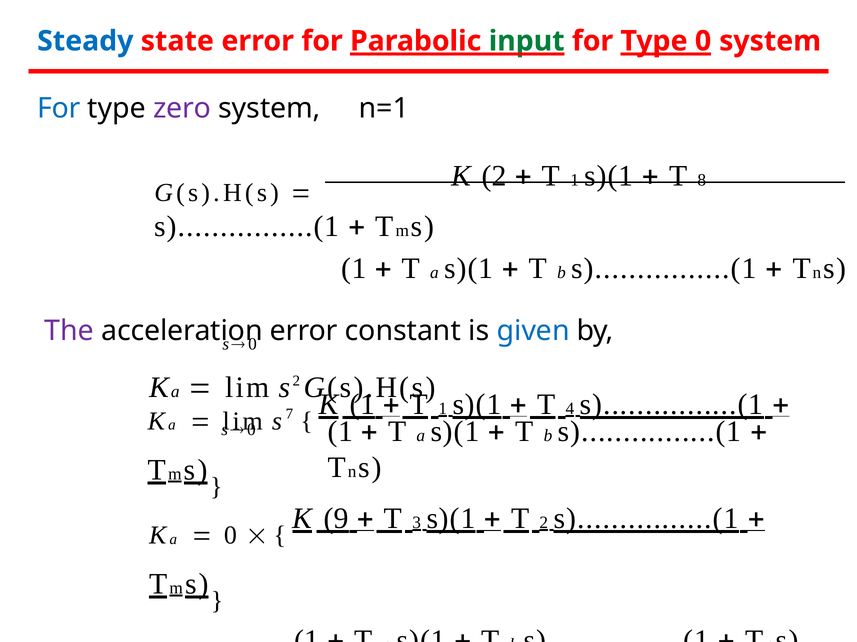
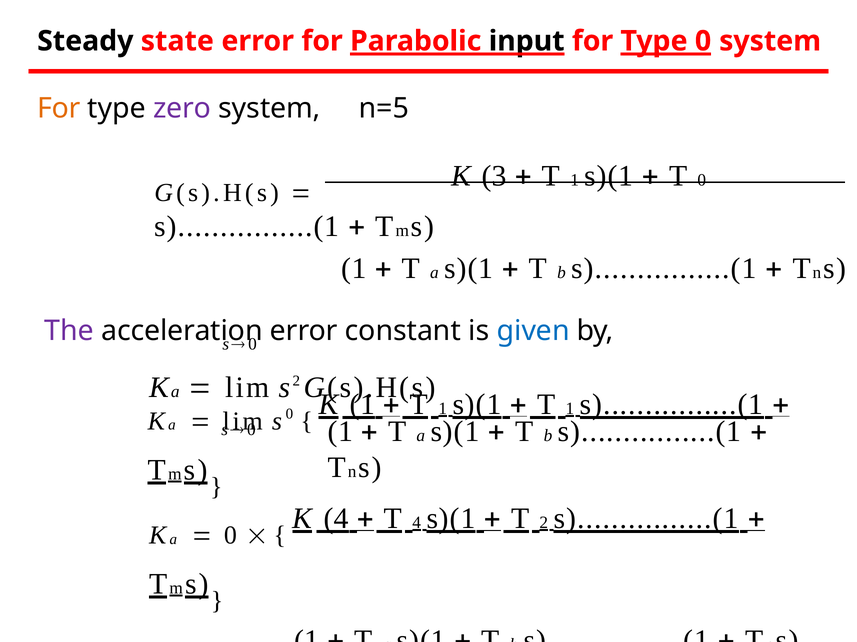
Steady colour: blue -> black
input colour: green -> black
For at (59, 108) colour: blue -> orange
n=1: n=1 -> n=5
K 2: 2 -> 3
T 8: 8 -> 0
4 at (570, 409): 4 -> 1
7 at (289, 414): 7 -> 0
K 9: 9 -> 4
T 3: 3 -> 4
